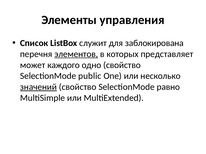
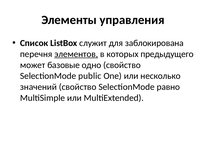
представляет: представляет -> предыдущего
каждого: каждого -> базовые
значений underline: present -> none
